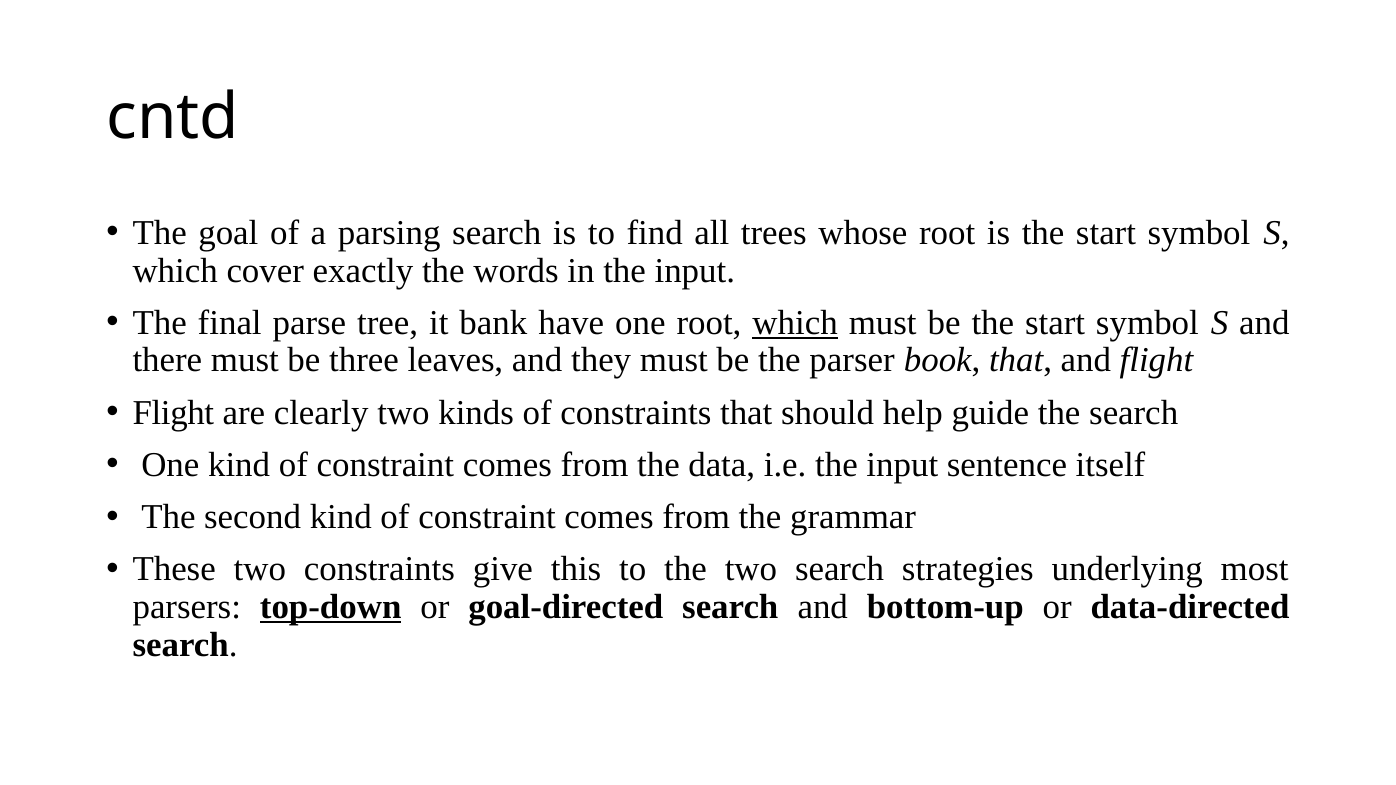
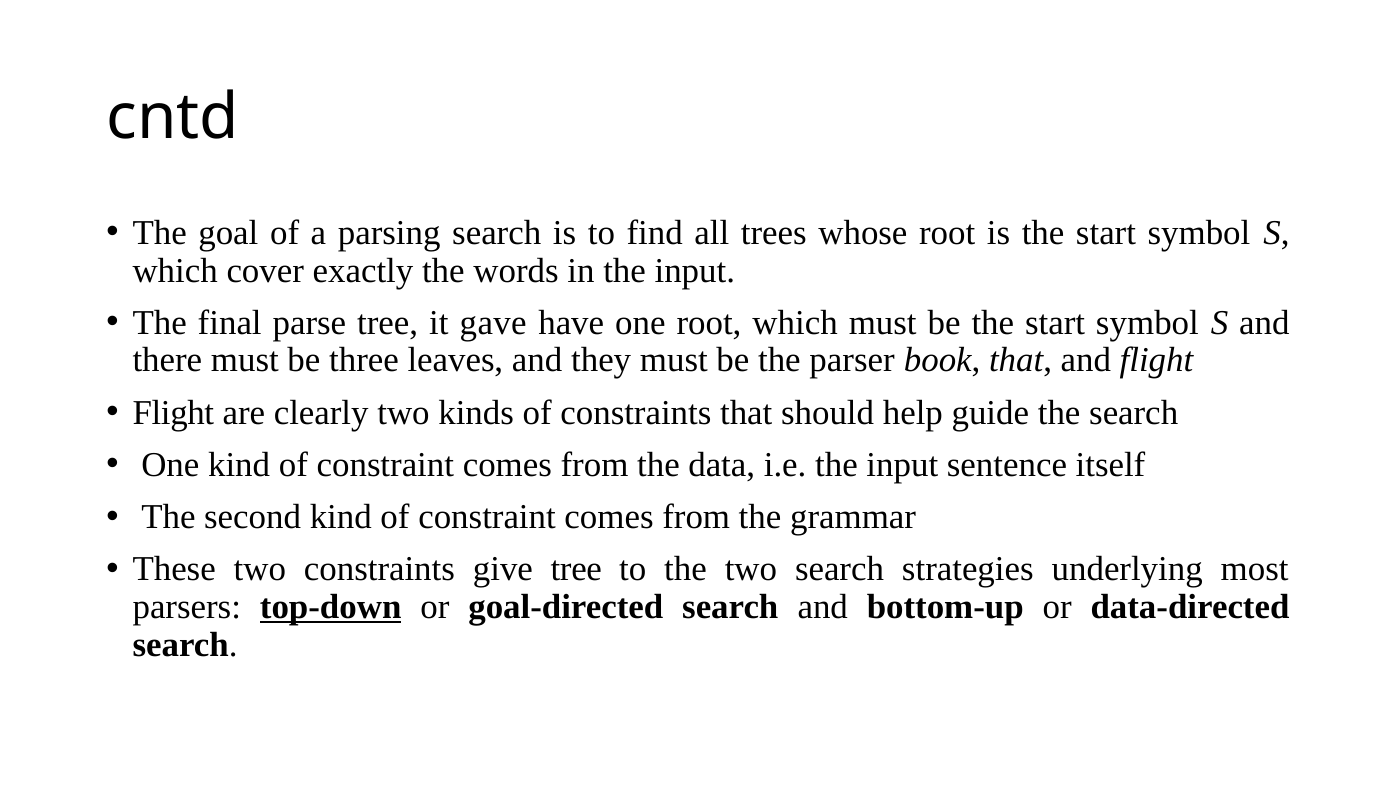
bank: bank -> gave
which at (795, 323) underline: present -> none
give this: this -> tree
